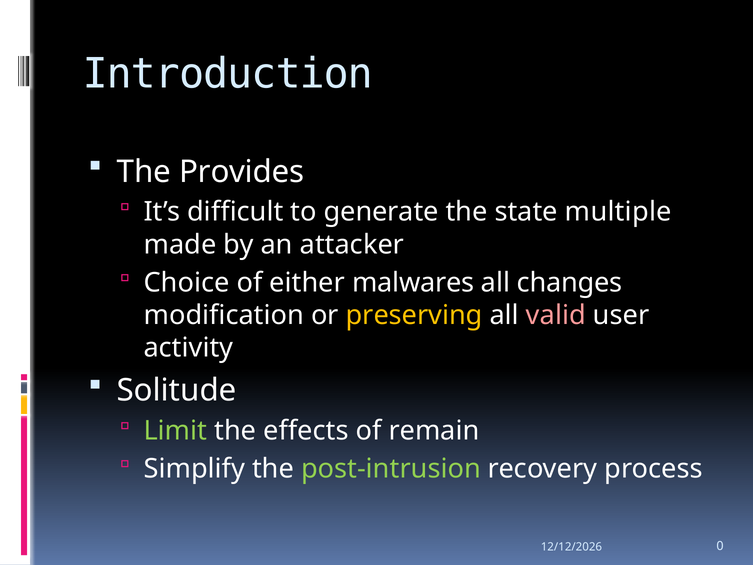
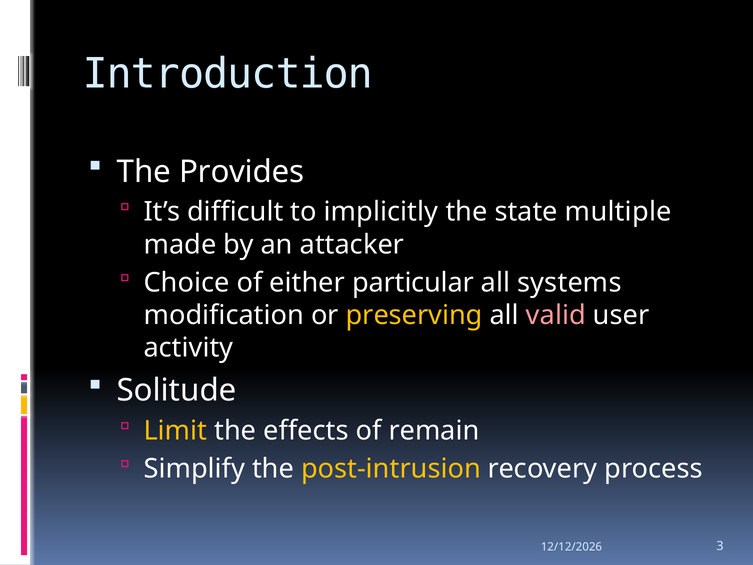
generate: generate -> implicitly
malwares: malwares -> particular
changes: changes -> systems
Limit colour: light green -> yellow
post-intrusion colour: light green -> yellow
0: 0 -> 3
